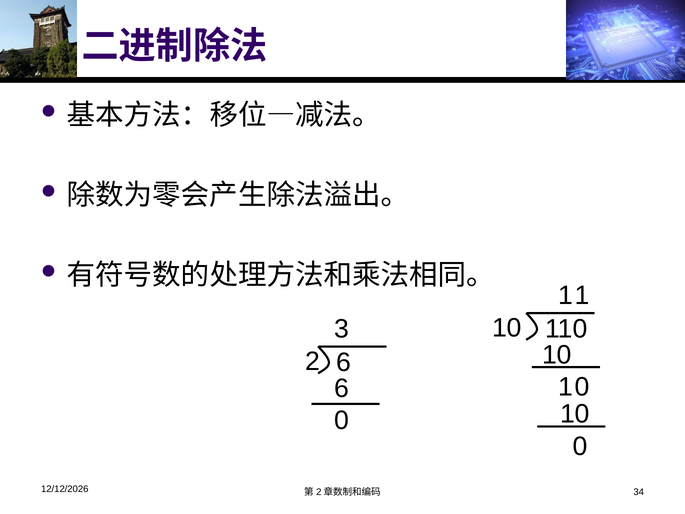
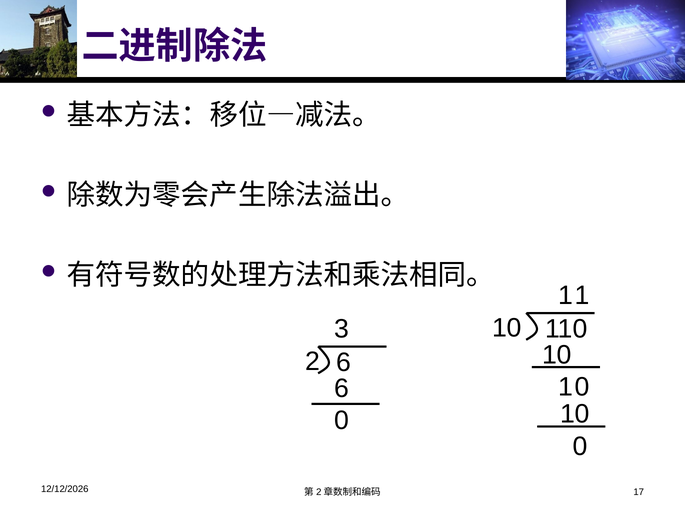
34: 34 -> 17
